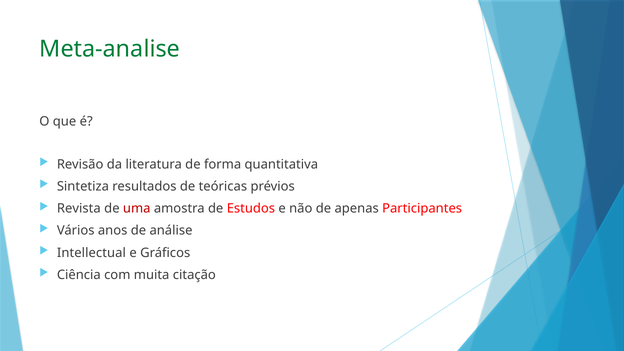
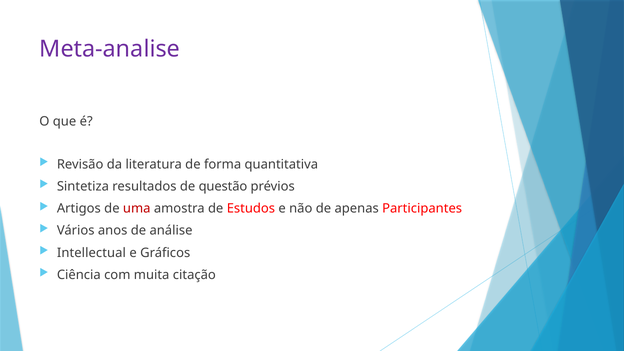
Meta-analise colour: green -> purple
teóricas: teóricas -> questão
Revista: Revista -> Artigos
